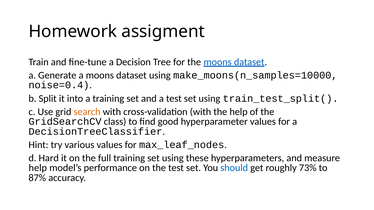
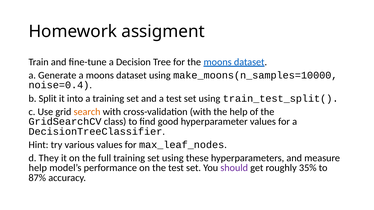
Hard: Hard -> They
should colour: blue -> purple
73%: 73% -> 35%
